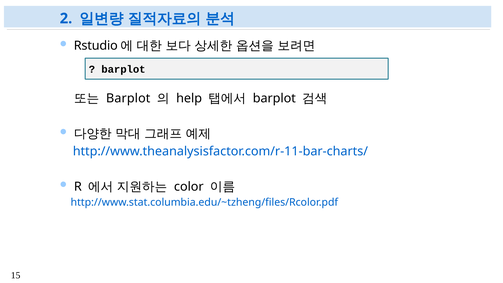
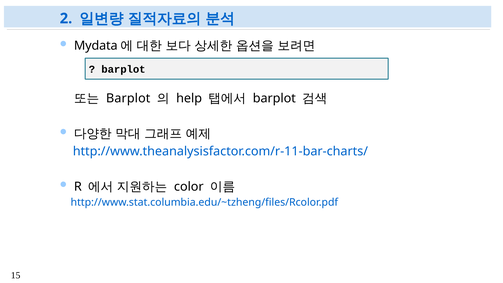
Rstudio: Rstudio -> Mydata
